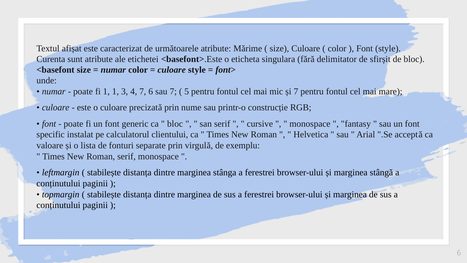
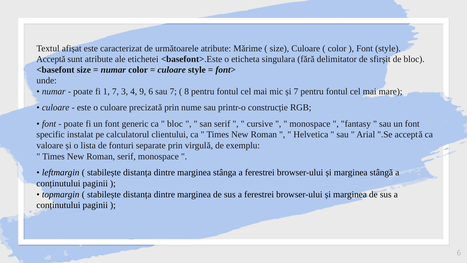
Curenta at (51, 59): Curenta -> Acceptă
1 1: 1 -> 7
4 7: 7 -> 9
5: 5 -> 8
